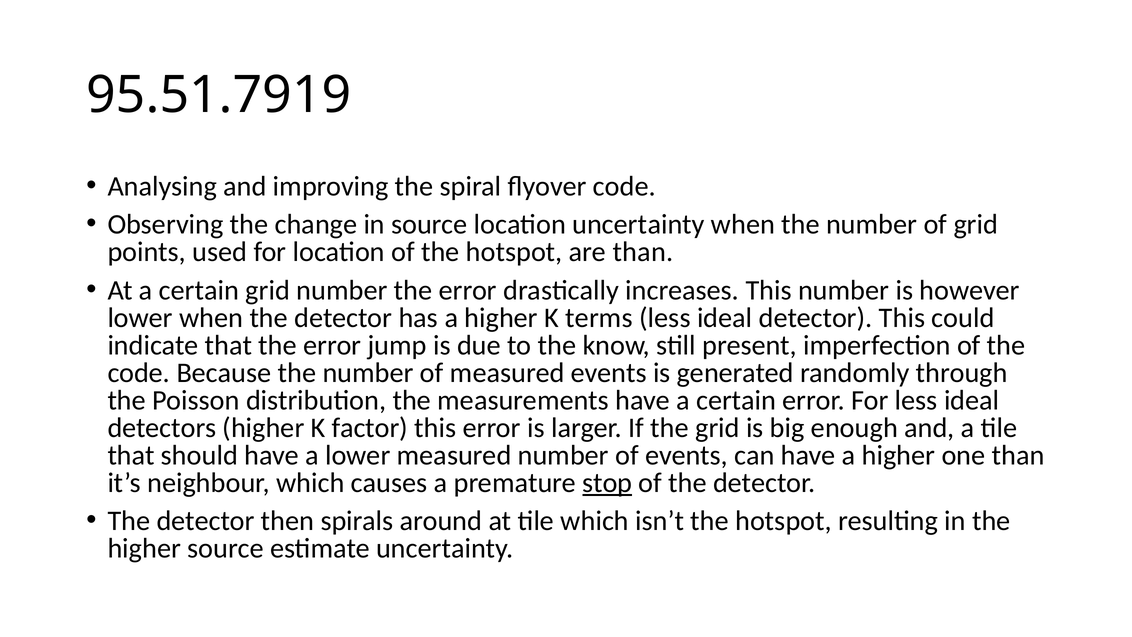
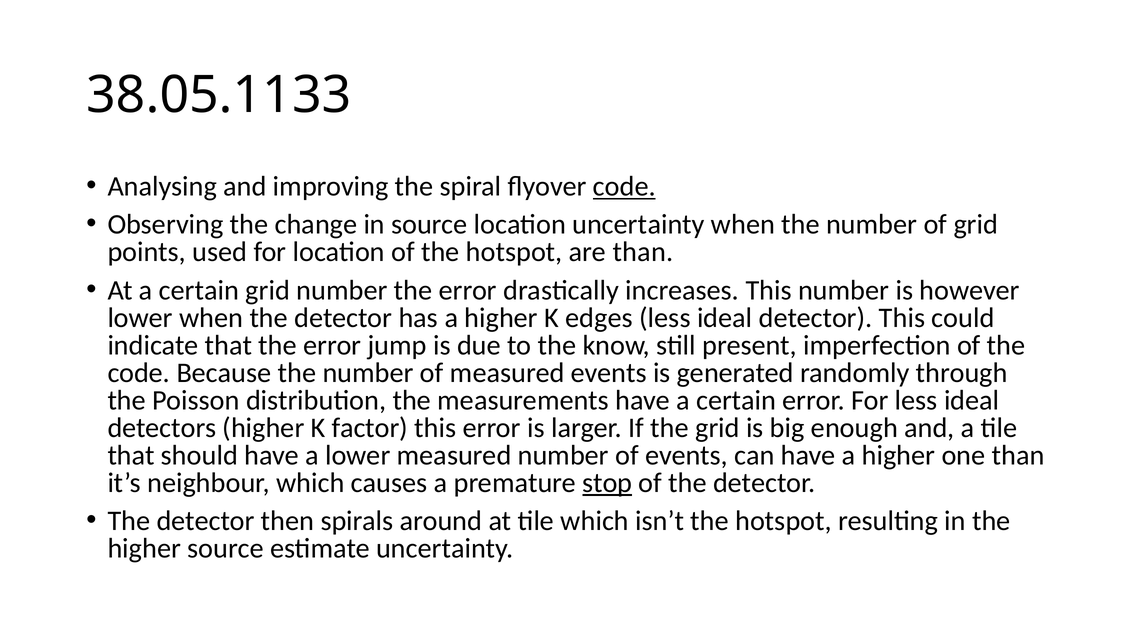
95.51.7919: 95.51.7919 -> 38.05.1133
code at (624, 186) underline: none -> present
terms: terms -> edges
